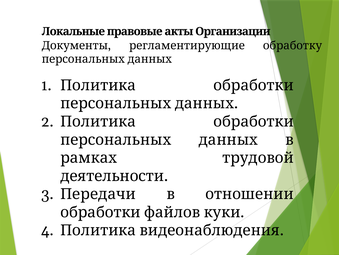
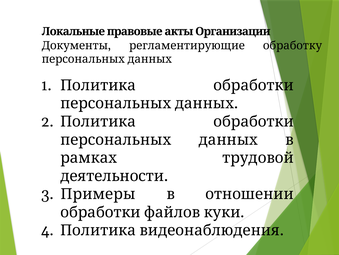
Передачи: Передачи -> Примеры
